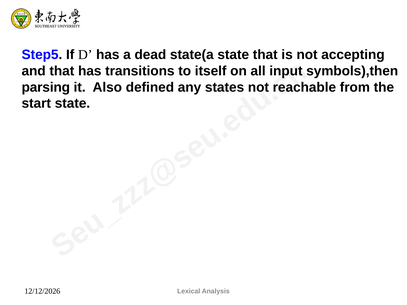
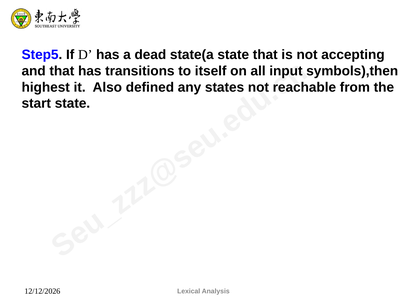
parsing: parsing -> highest
